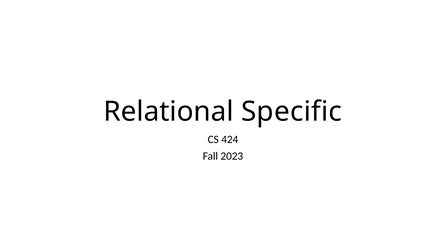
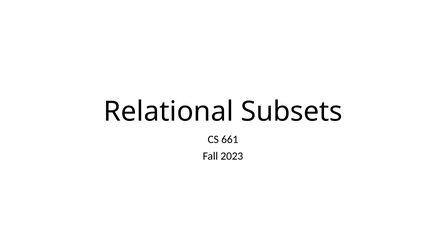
Specific: Specific -> Subsets
424: 424 -> 661
